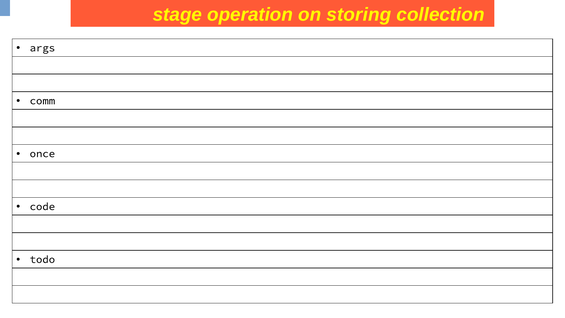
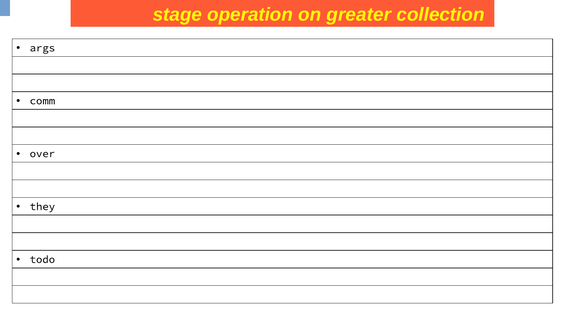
storing: storing -> greater
once: once -> over
code: code -> they
